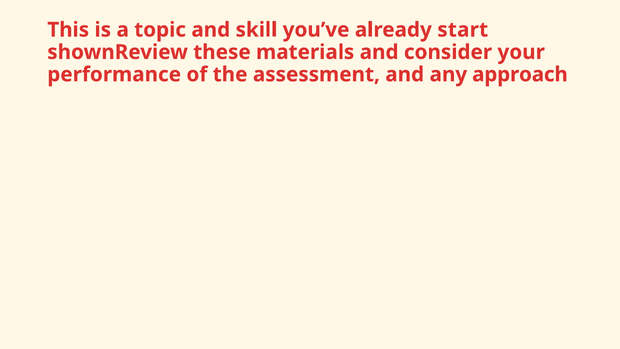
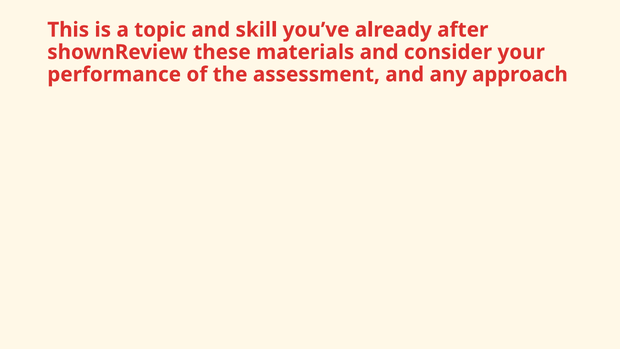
start: start -> after
